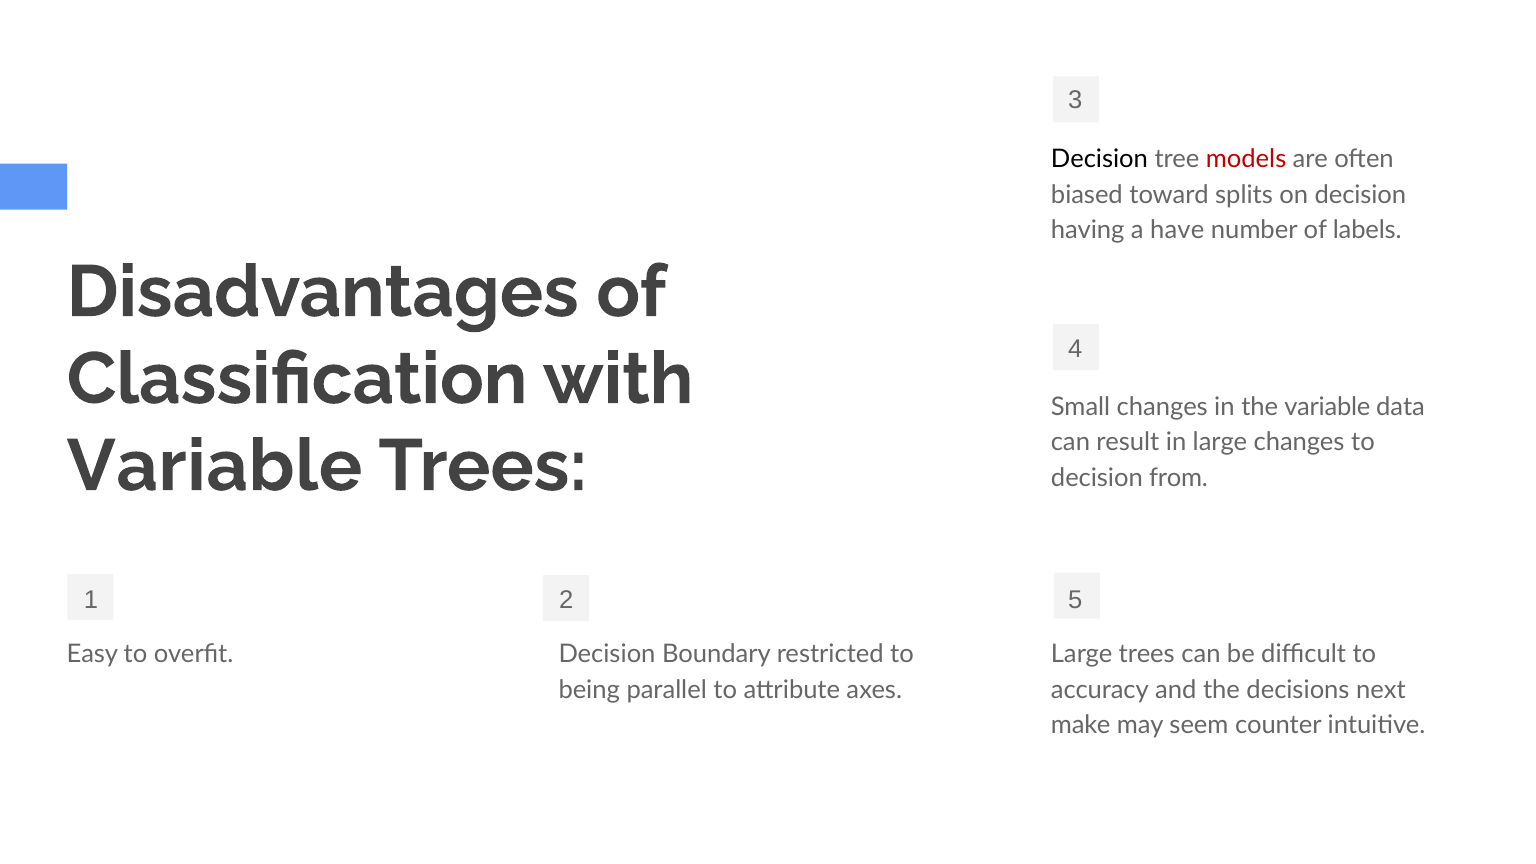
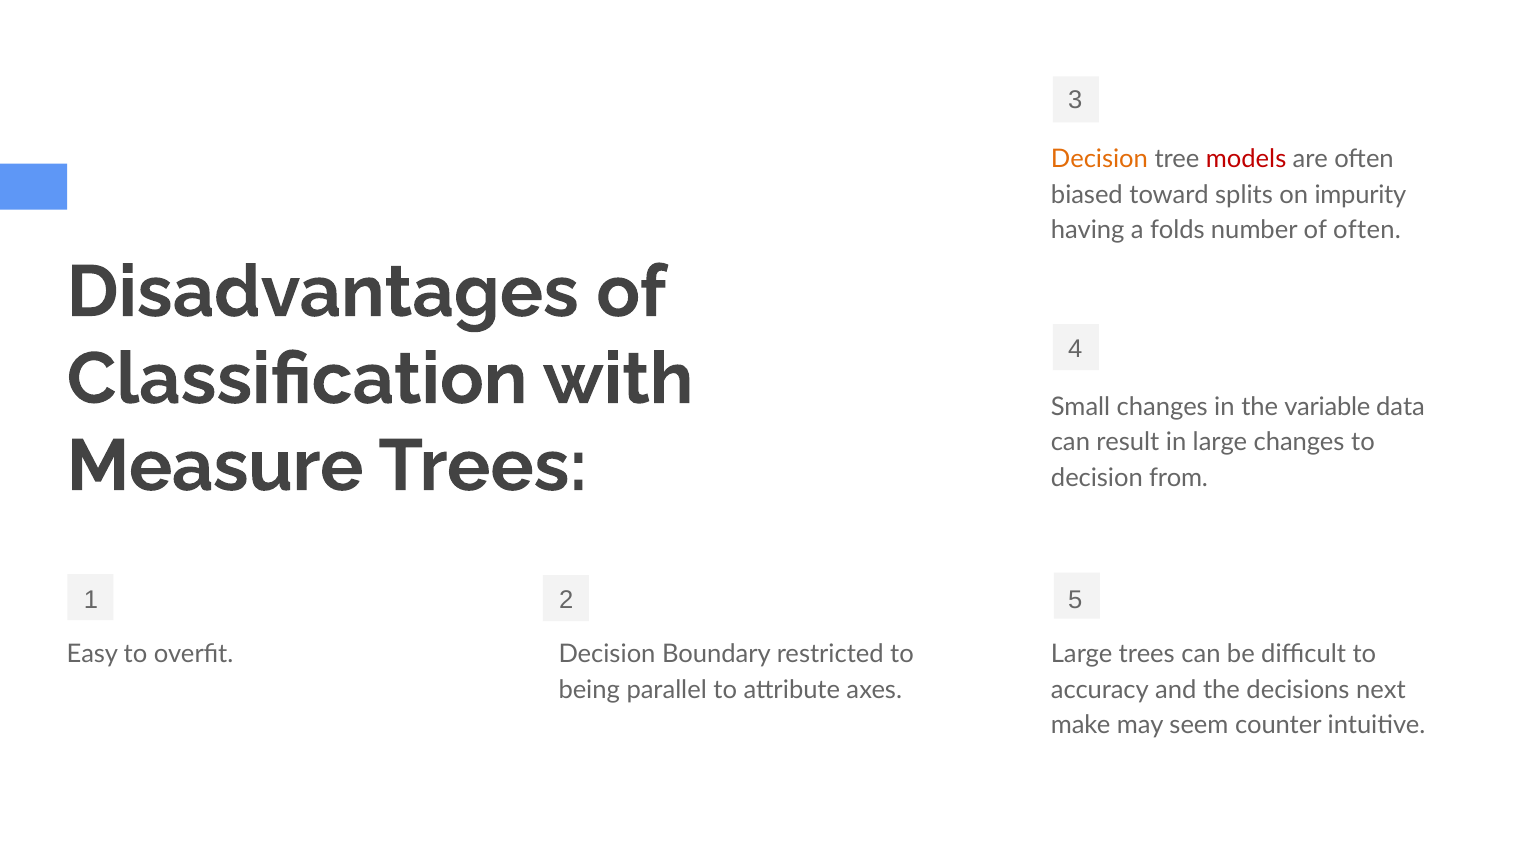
Decision at (1099, 159) colour: black -> orange
on decision: decision -> impurity
have: have -> folds
of labels: labels -> often
Variable at (214, 466): Variable -> Measure
